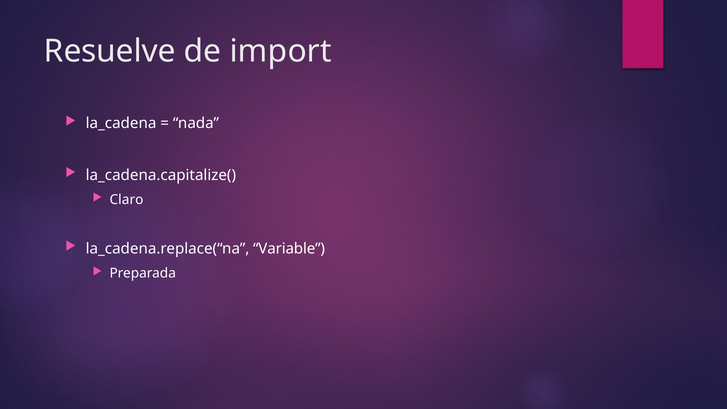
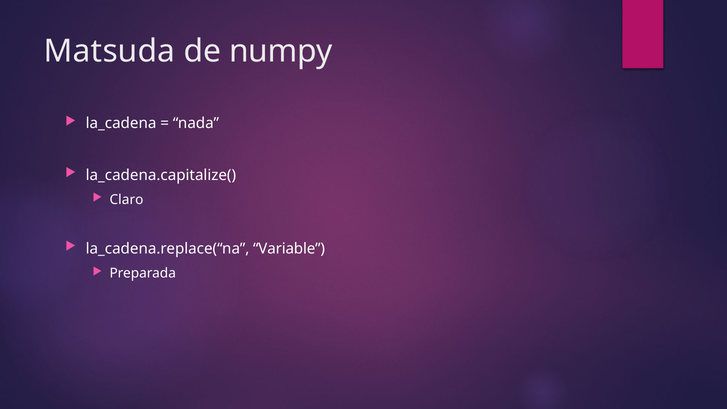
Resuelve: Resuelve -> Matsuda
import: import -> numpy
